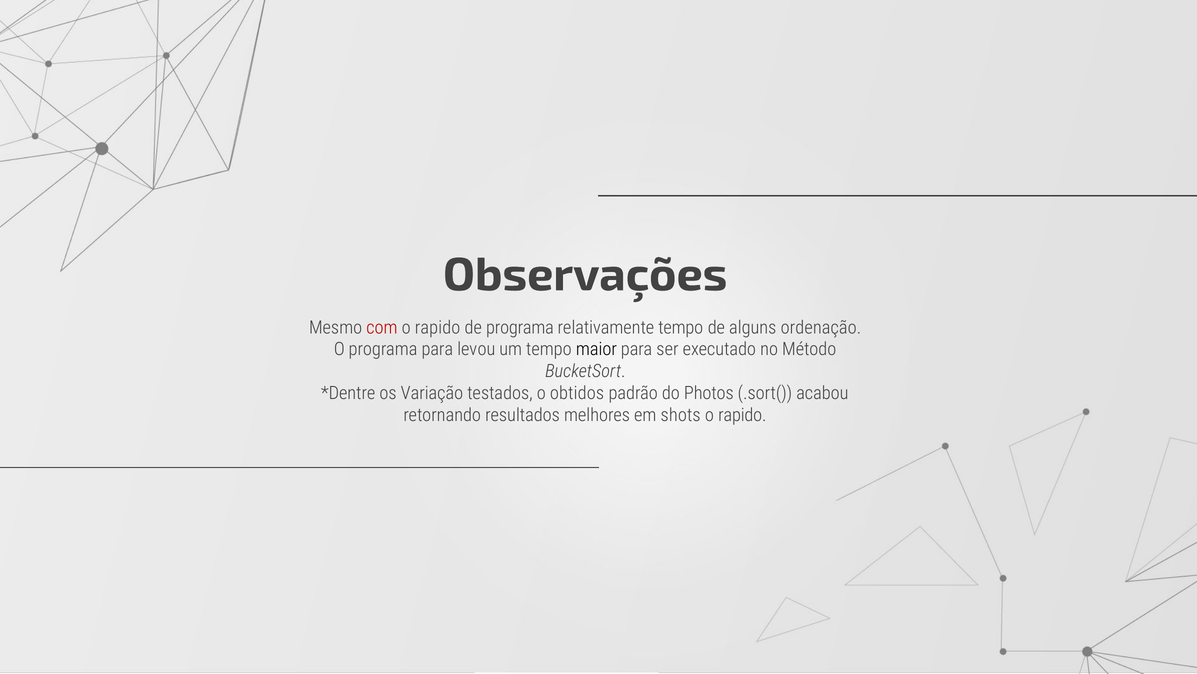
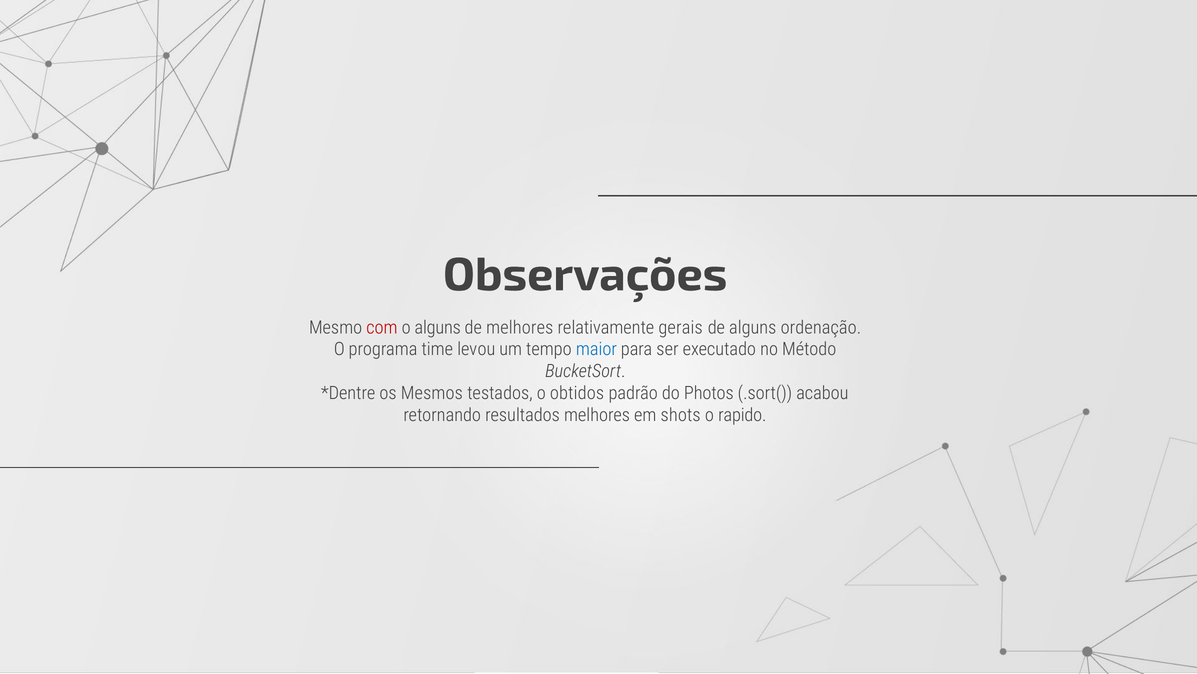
rapido at (438, 327): rapido -> alguns
de programa: programa -> melhores
relativamente tempo: tempo -> gerais
programa para: para -> time
maior colour: black -> blue
Variação: Variação -> Mesmos
